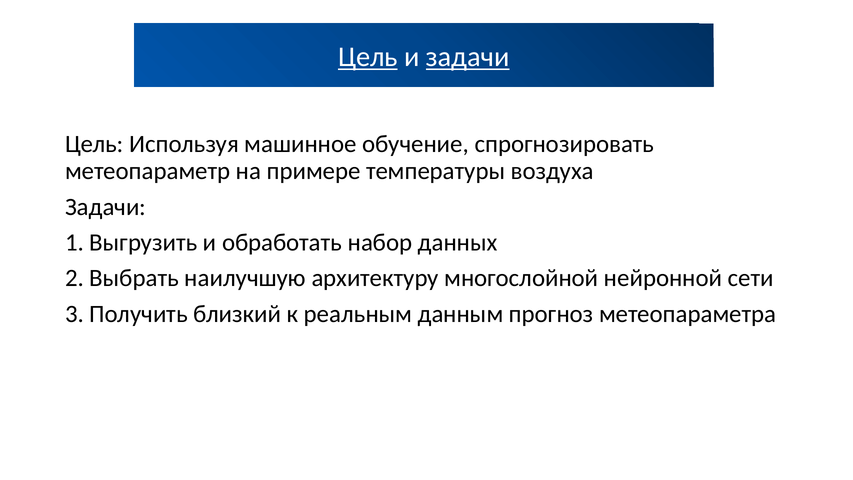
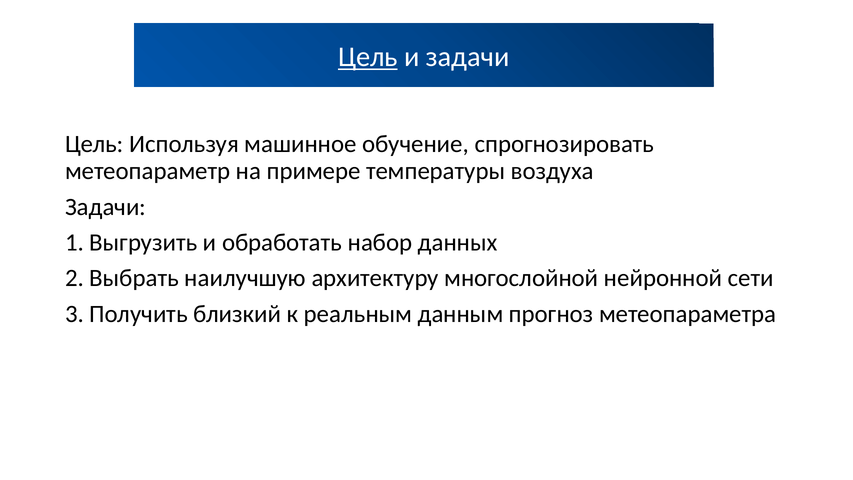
задачи at (468, 57) underline: present -> none
